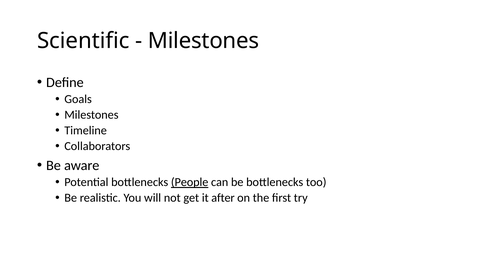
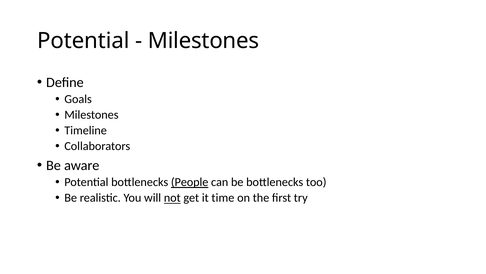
Scientific at (83, 41): Scientific -> Potential
not underline: none -> present
after: after -> time
